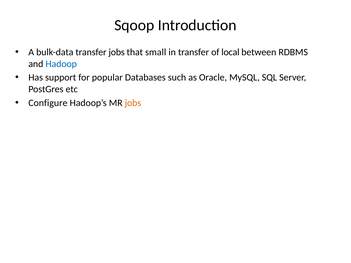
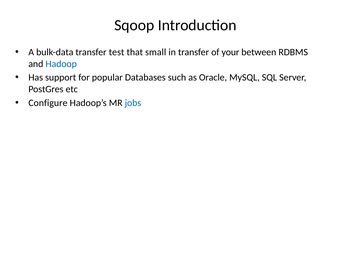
transfer jobs: jobs -> test
local: local -> your
jobs at (133, 103) colour: orange -> blue
